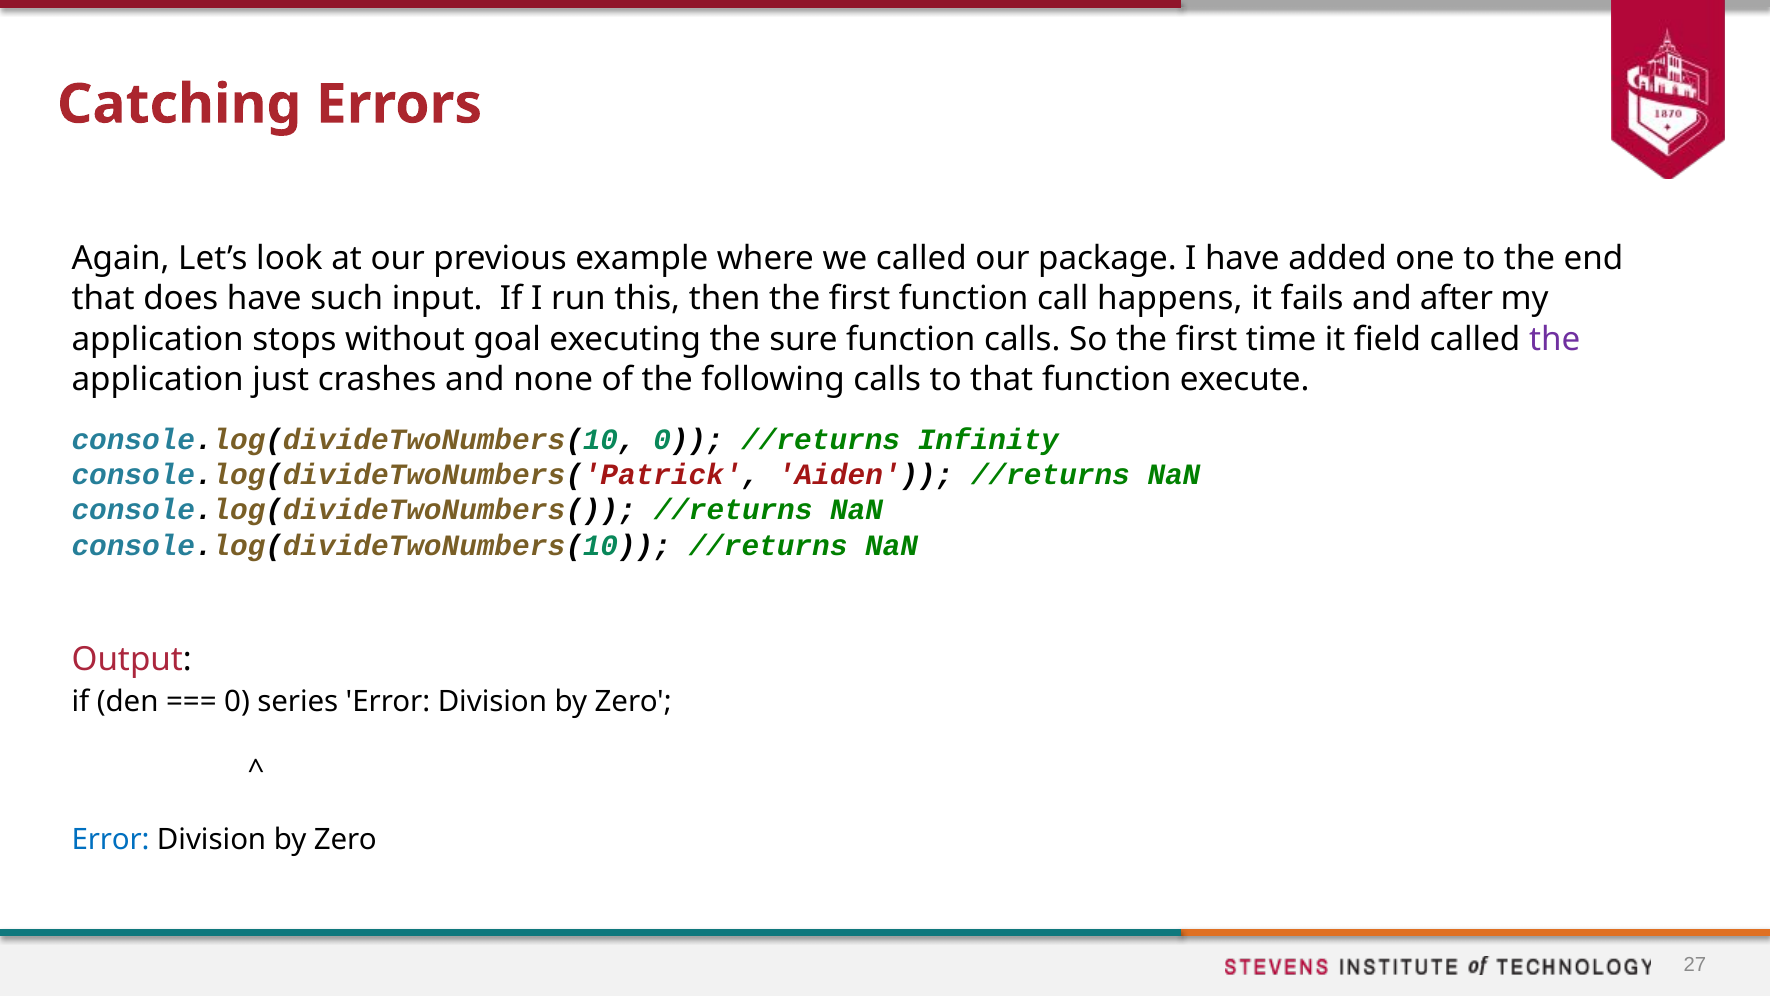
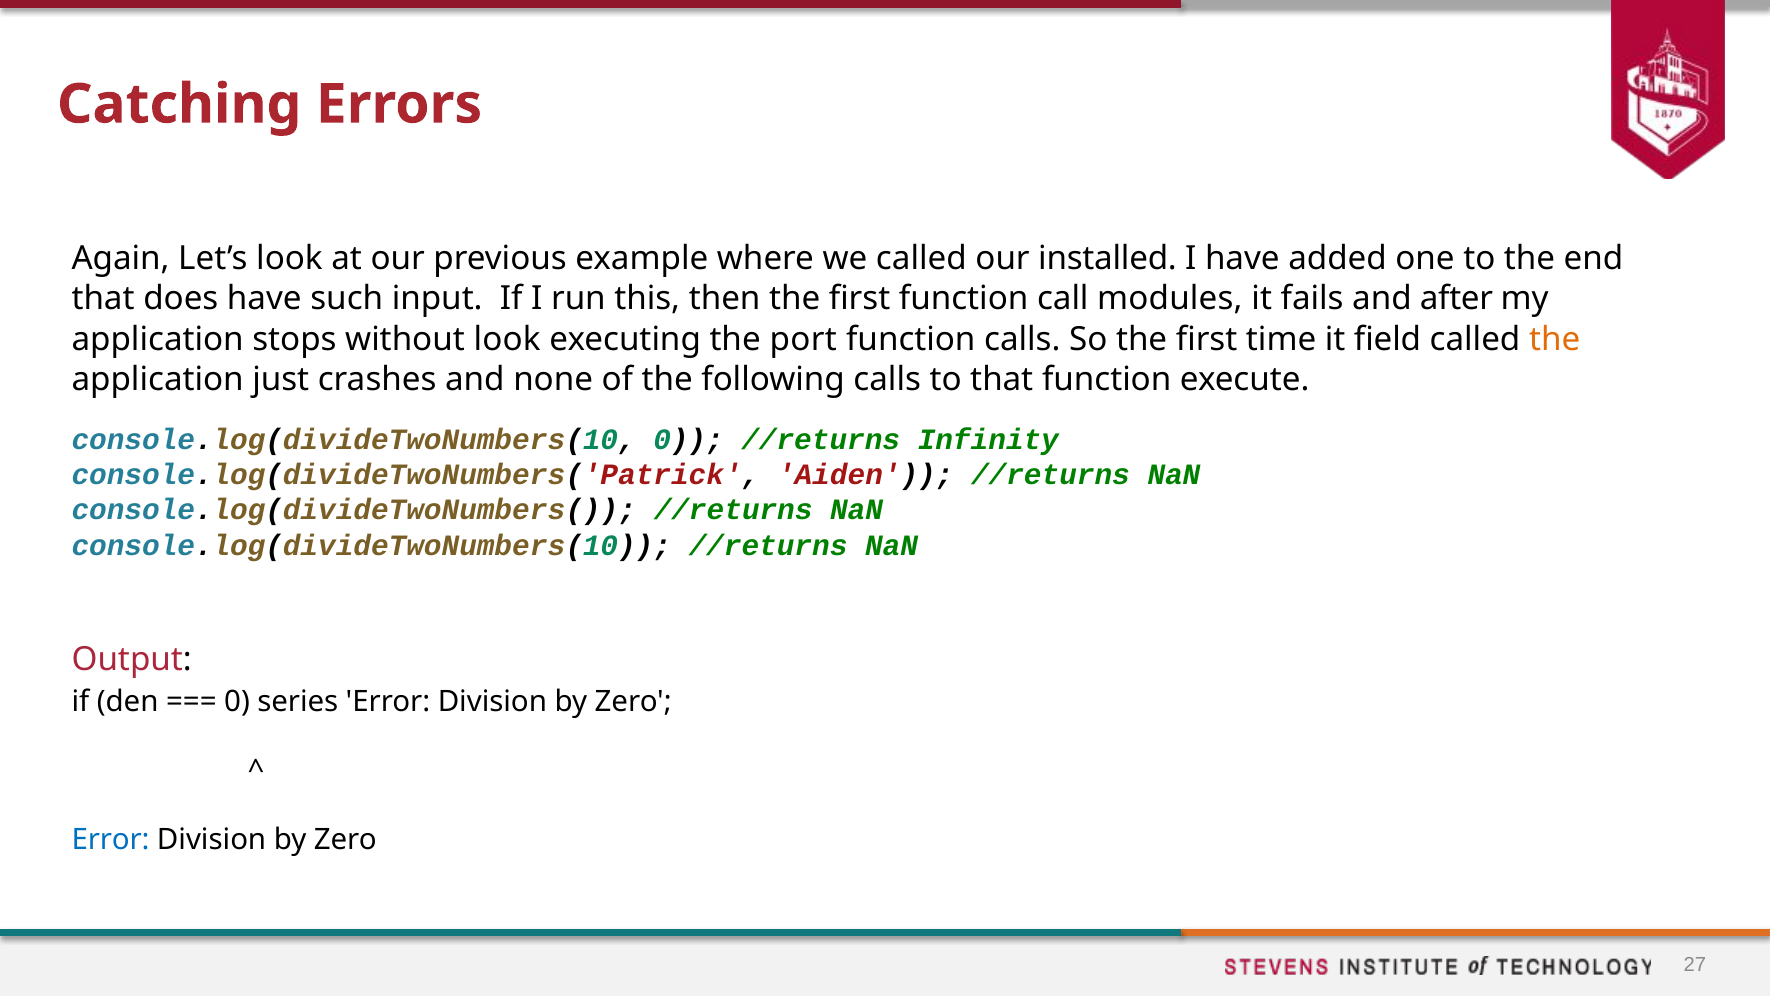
package: package -> installed
happens: happens -> modules
without goal: goal -> look
sure: sure -> port
the at (1555, 339) colour: purple -> orange
